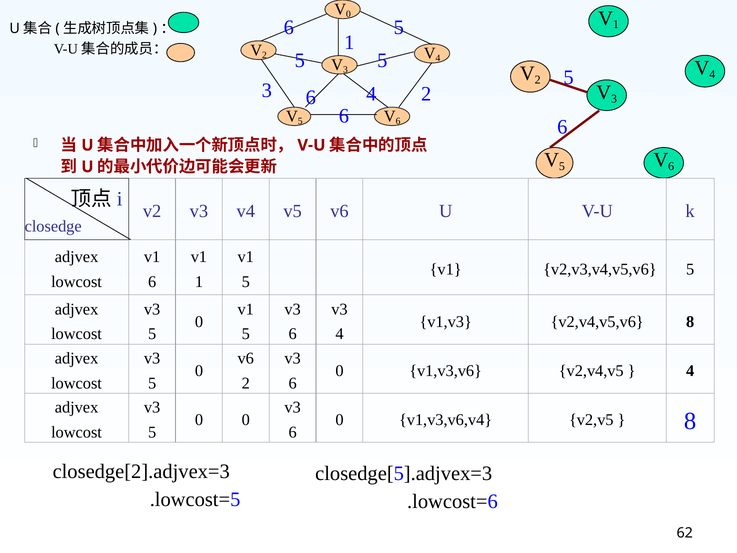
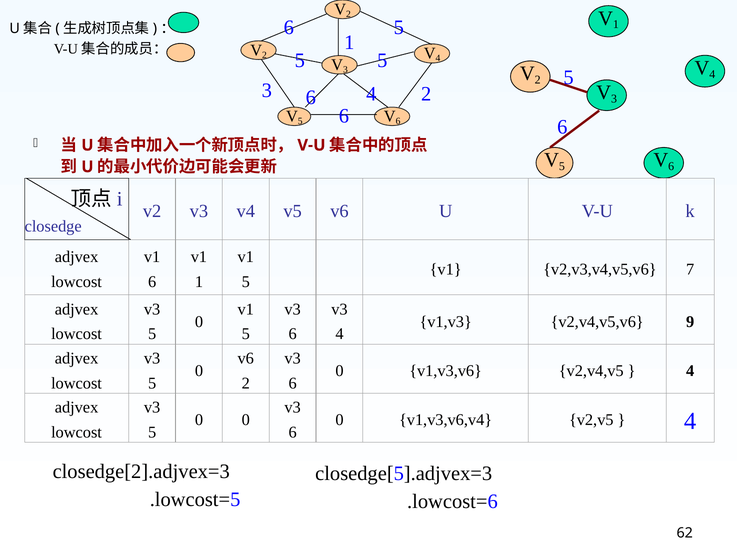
0 at (348, 14): 0 -> 2
v2,v3,v4,v5,v6 5: 5 -> 7
v2,v4,v5,v6 8: 8 -> 9
8 at (690, 421): 8 -> 4
